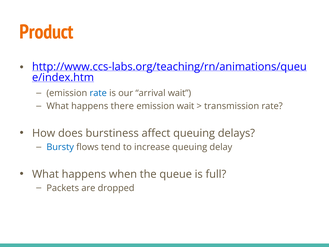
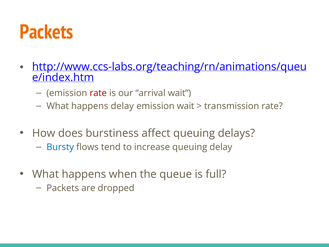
Product at (46, 32): Product -> Packets
rate at (98, 93) colour: blue -> red
happens there: there -> delay
